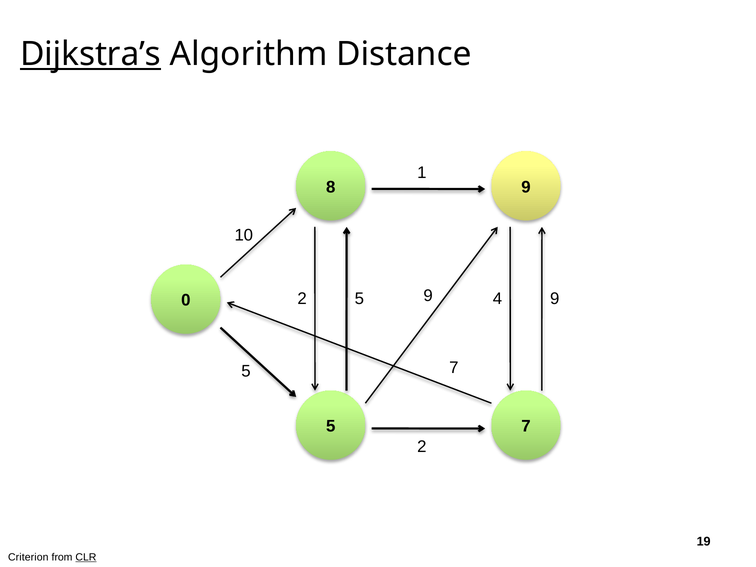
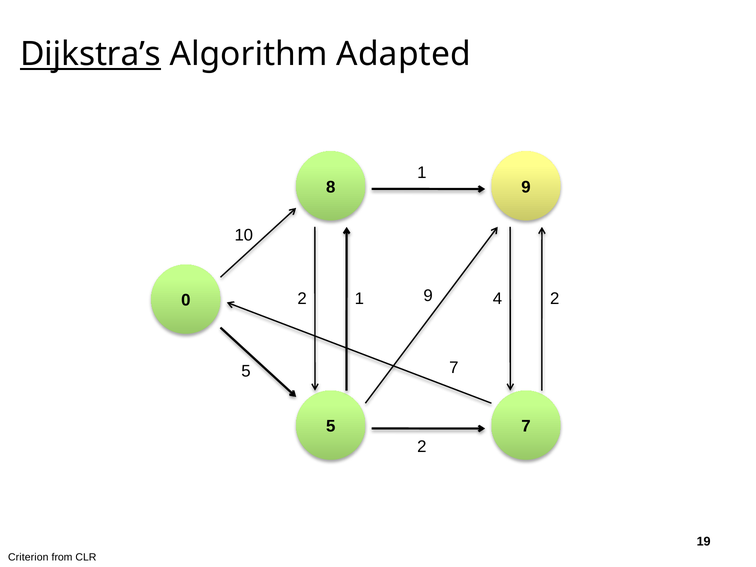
Distance: Distance -> Adapted
5 at (359, 298): 5 -> 1
4 9: 9 -> 2
CLR underline: present -> none
